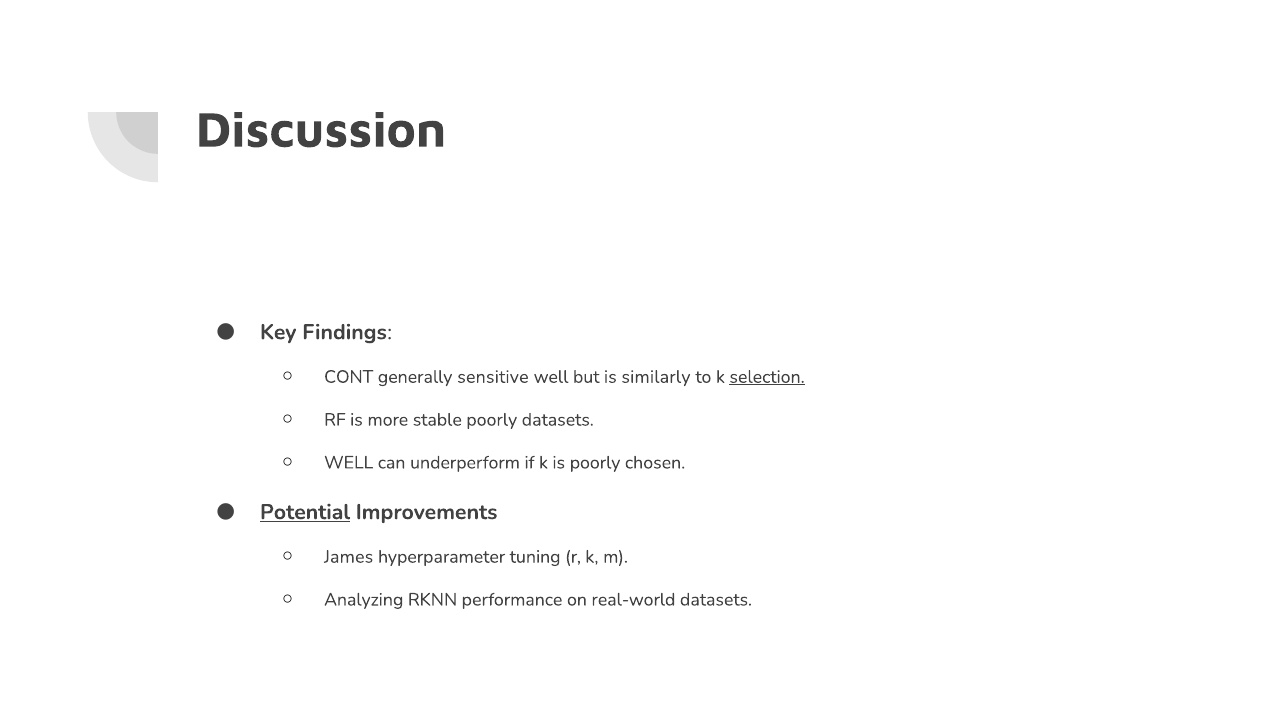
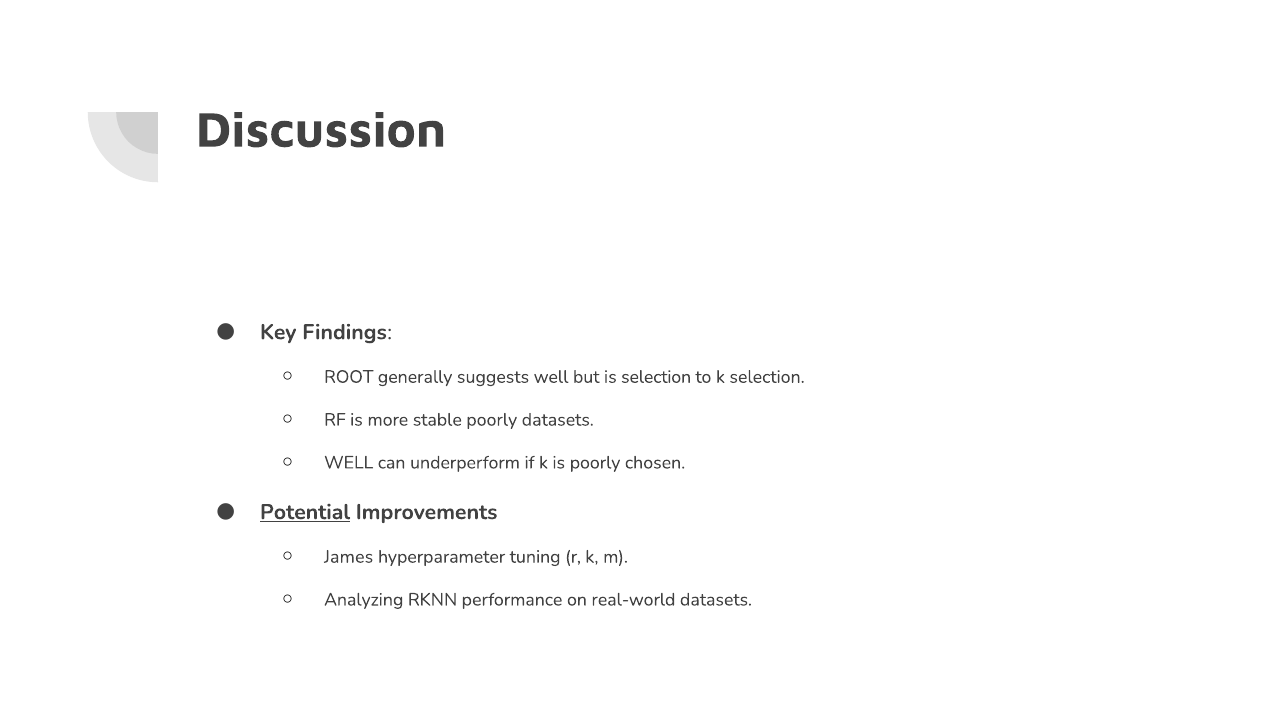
CONT: CONT -> ROOT
sensitive: sensitive -> suggests
is similarly: similarly -> selection
selection at (767, 377) underline: present -> none
